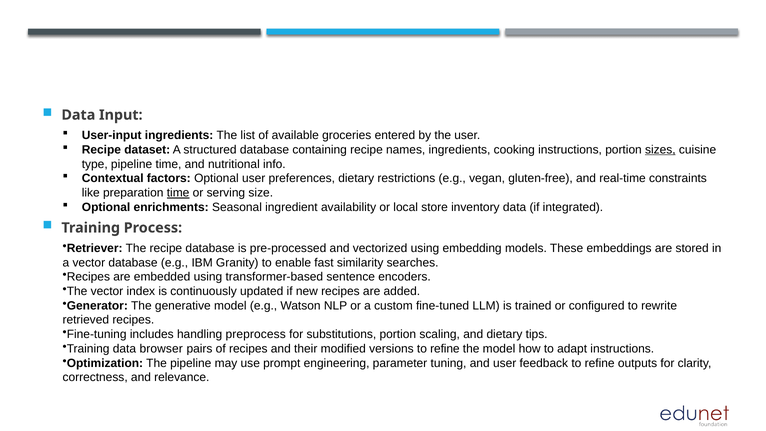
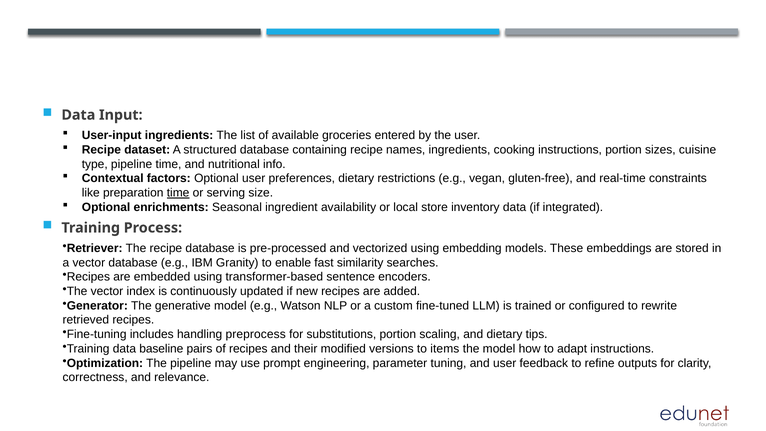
sizes underline: present -> none
browser: browser -> baseline
versions to refine: refine -> items
